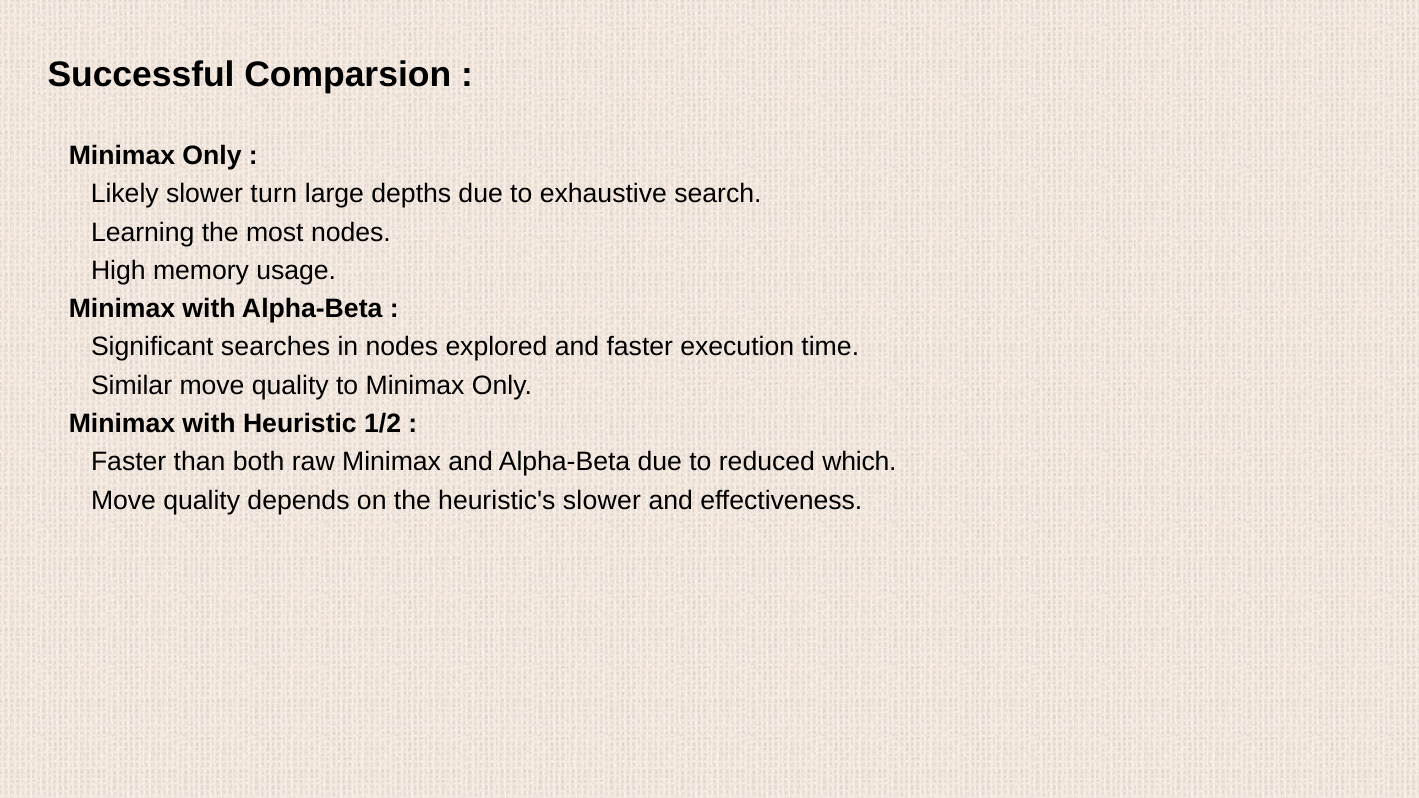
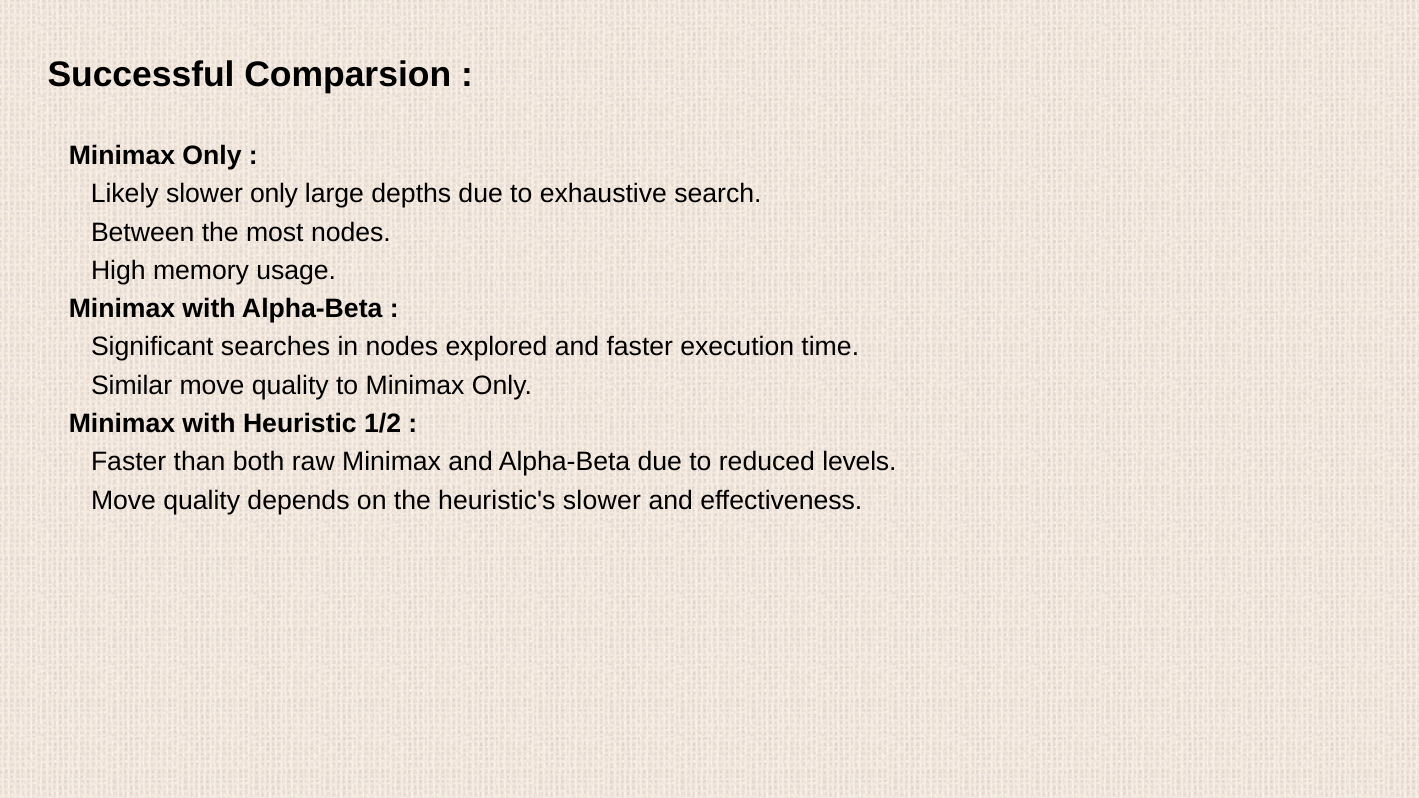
slower turn: turn -> only
Learning: Learning -> Between
which: which -> levels
